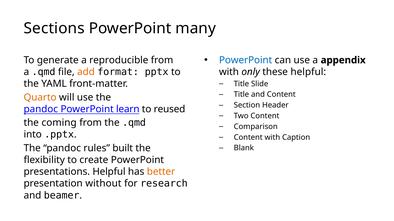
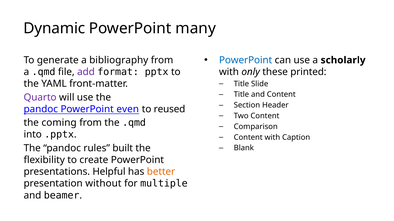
Sections: Sections -> Dynamic
appendix: appendix -> scholarly
reproducible: reproducible -> bibliography
add colour: orange -> purple
these helpful: helpful -> printed
Quarto colour: orange -> purple
learn: learn -> even
research: research -> multiple
